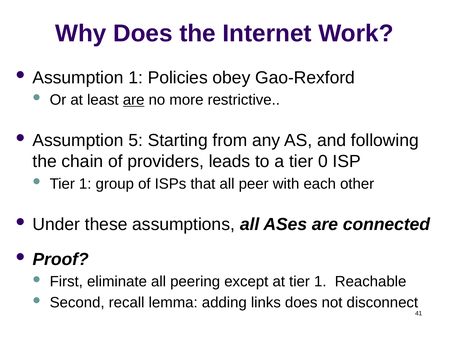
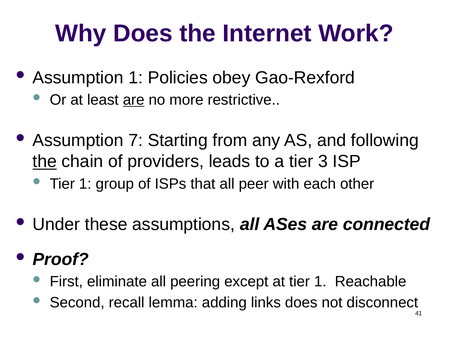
5: 5 -> 7
the at (45, 161) underline: none -> present
0: 0 -> 3
